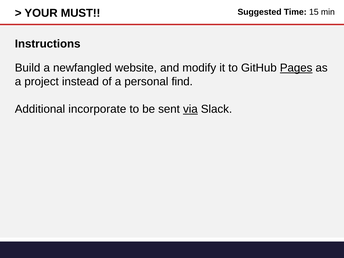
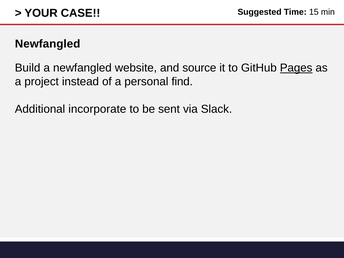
MUST: MUST -> CASE
Instructions at (48, 44): Instructions -> Newfangled
modify: modify -> source
via underline: present -> none
